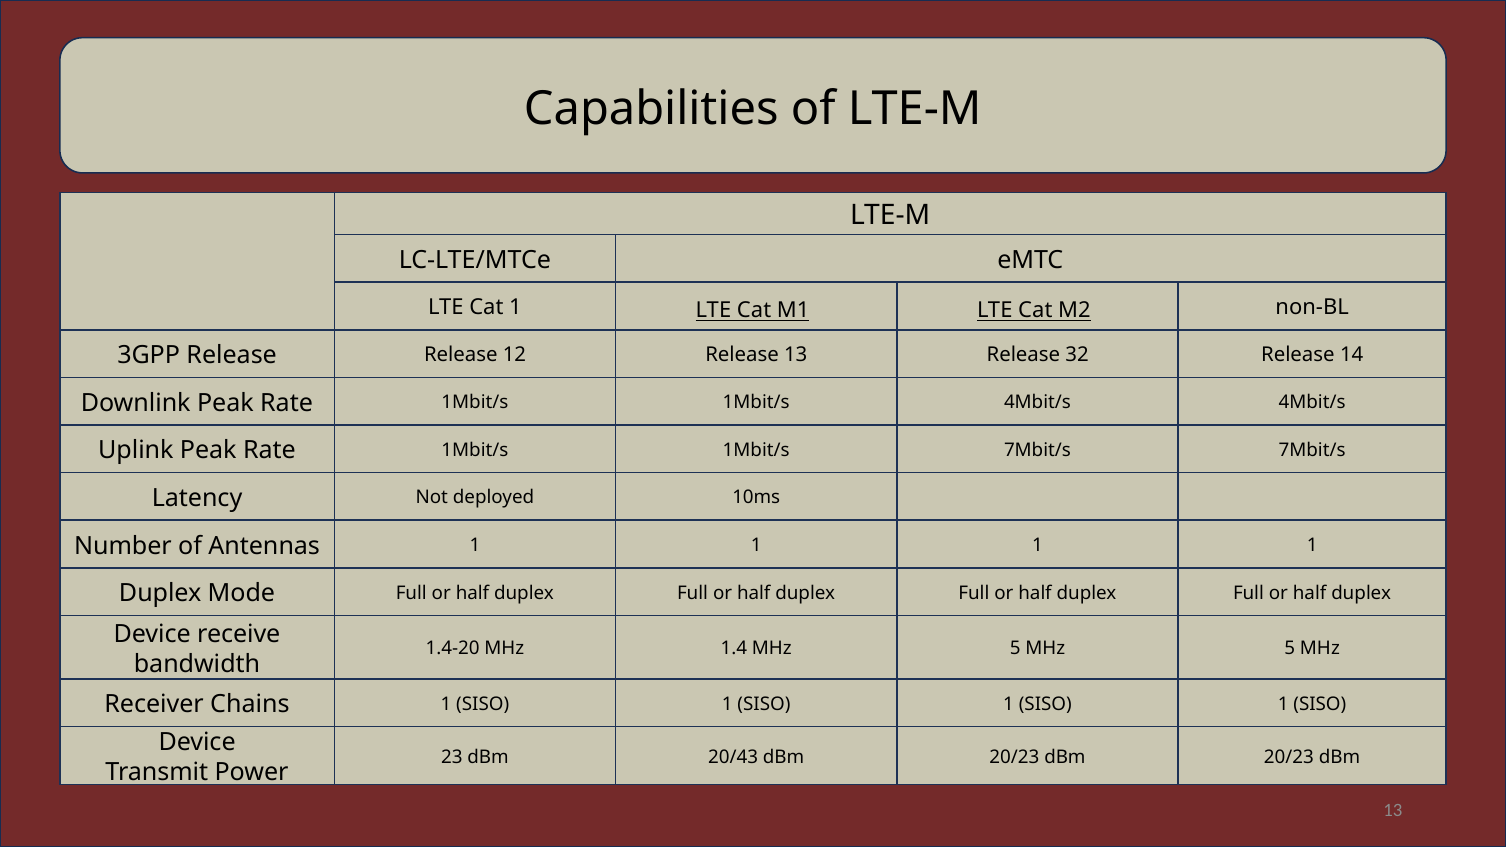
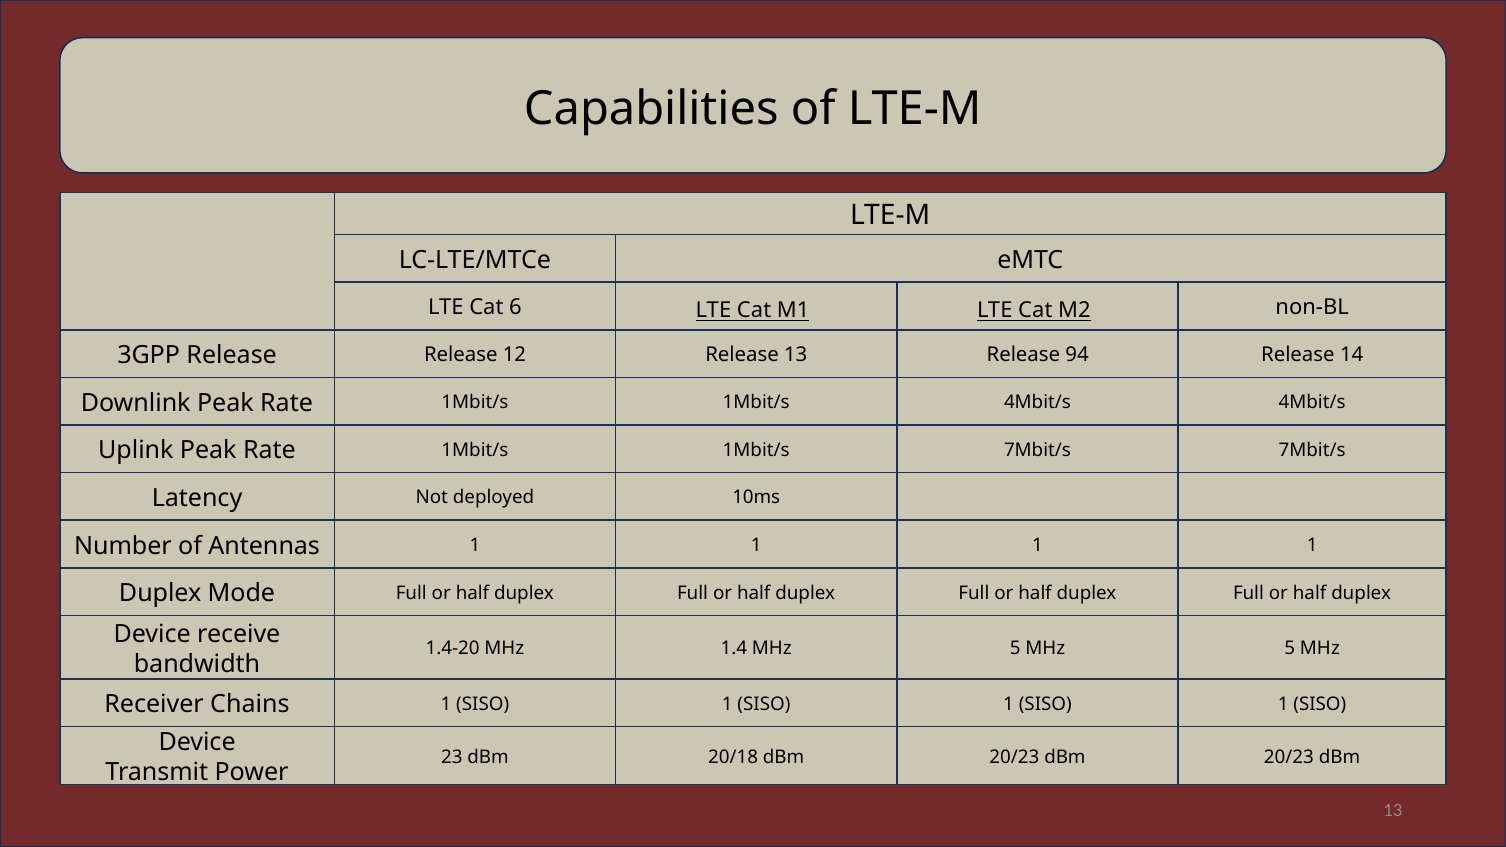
Cat 1: 1 -> 6
32: 32 -> 94
20/43: 20/43 -> 20/18
